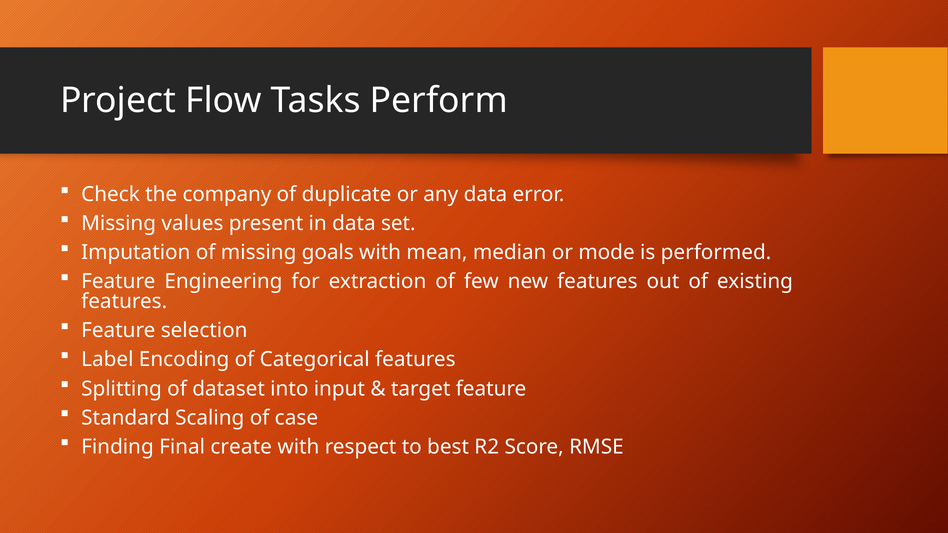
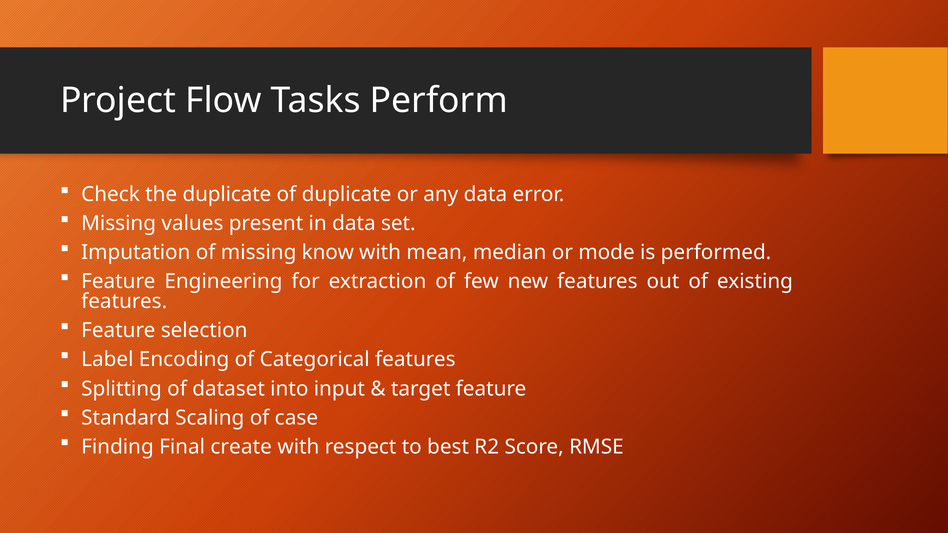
the company: company -> duplicate
goals: goals -> know
